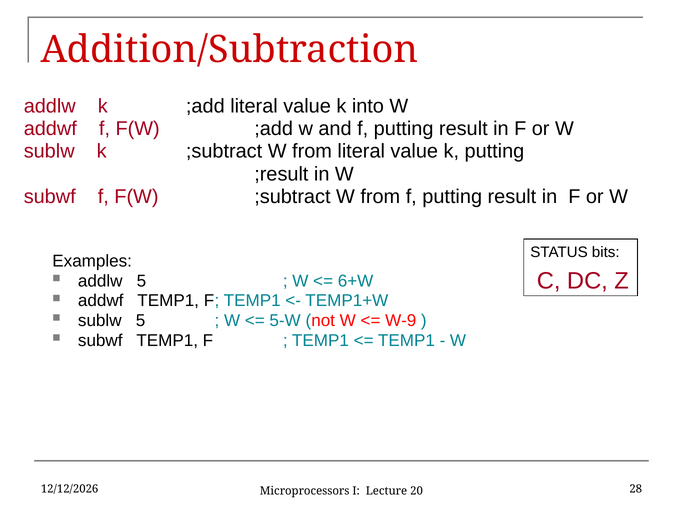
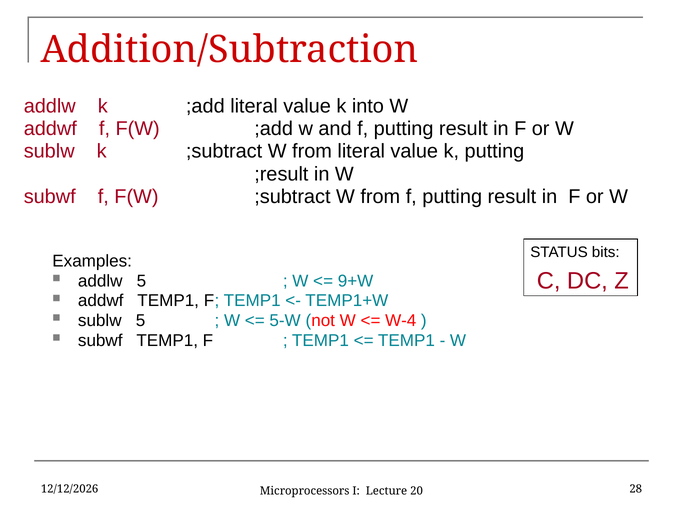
6+W: 6+W -> 9+W
W-9: W-9 -> W-4
